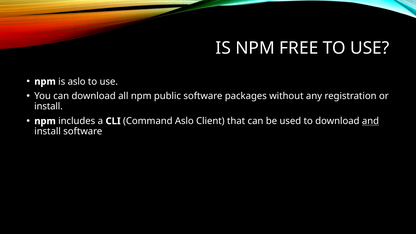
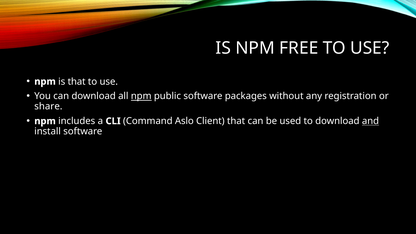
is aslo: aslo -> that
npm at (141, 96) underline: none -> present
install at (48, 106): install -> share
